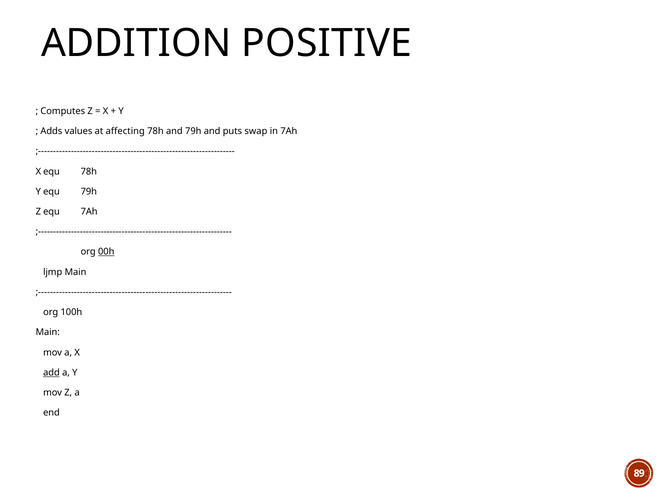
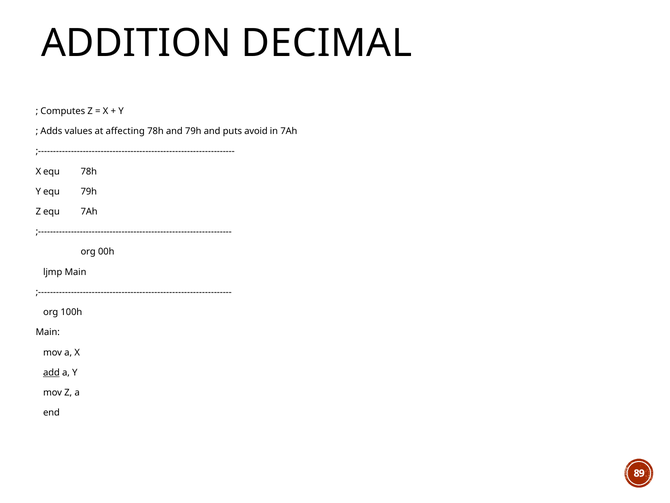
POSITIVE: POSITIVE -> DECIMAL
swap: swap -> avoid
00h underline: present -> none
